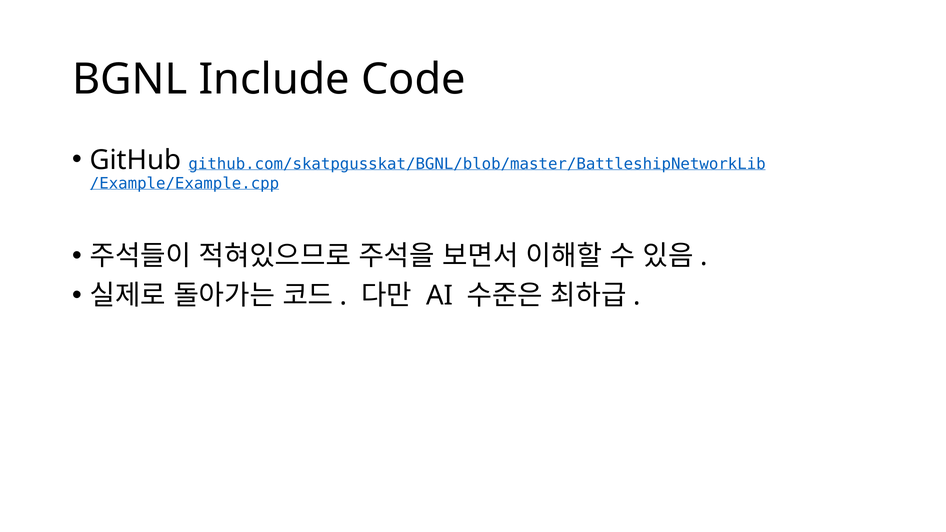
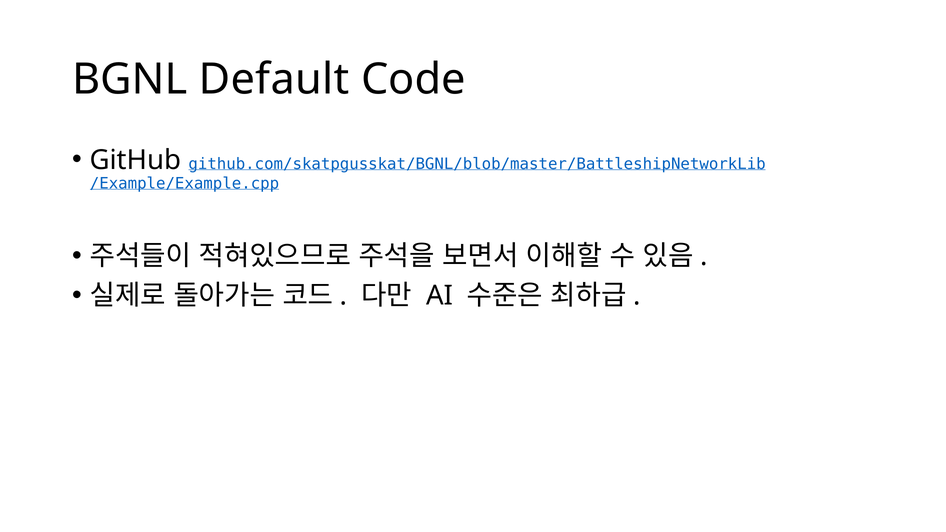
Include: Include -> Default
